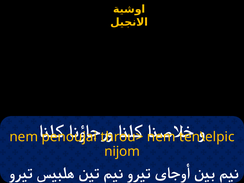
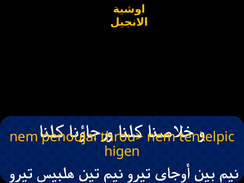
nijom: nijom -> higen
